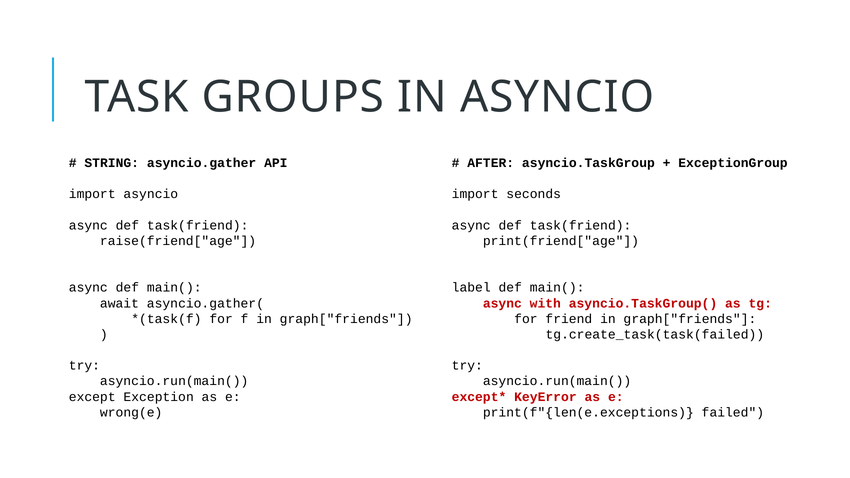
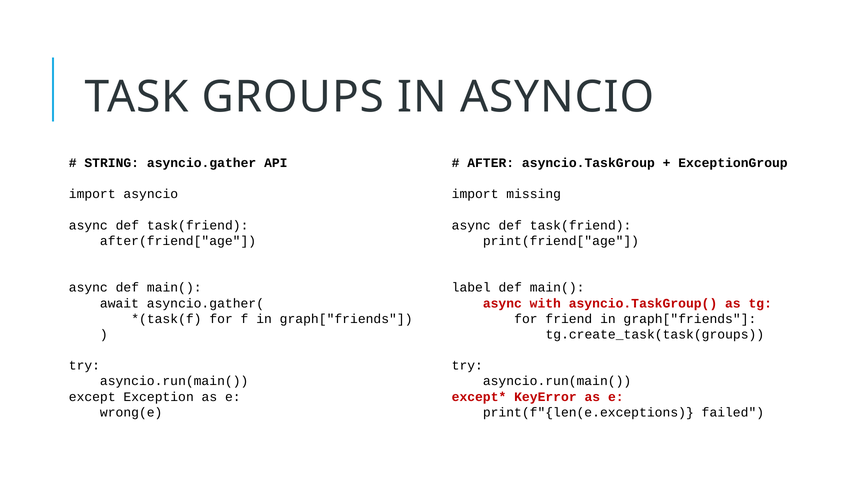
seconds: seconds -> missing
raise(friend["age: raise(friend["age -> after(friend["age
tg.create_task(task(failed: tg.create_task(task(failed -> tg.create_task(task(groups
